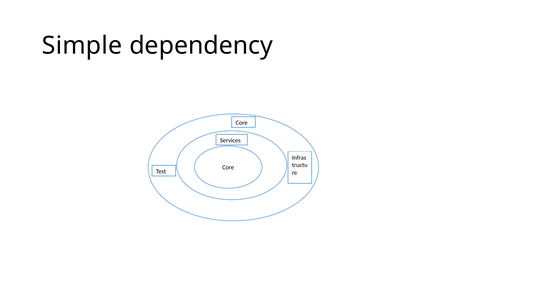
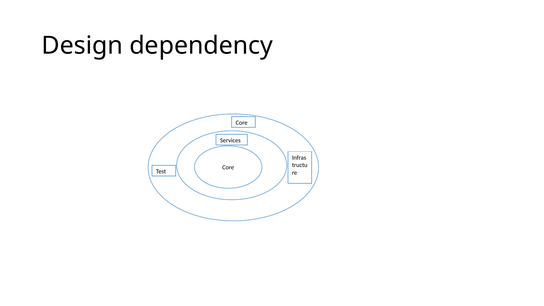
Simple: Simple -> Design
